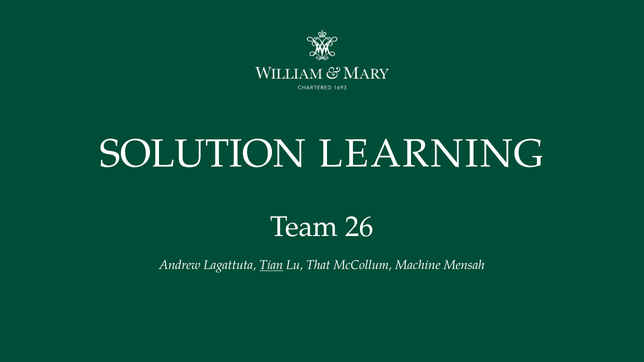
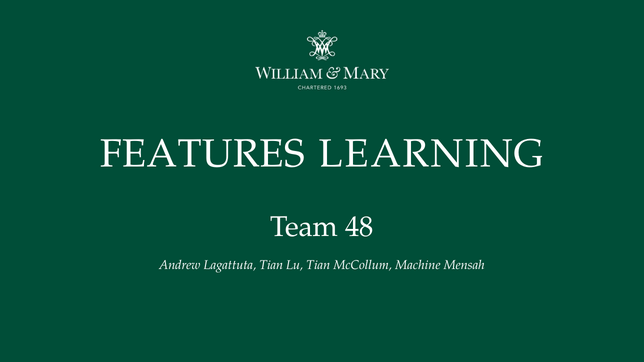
SOLUTION: SOLUTION -> FEATURES
26: 26 -> 48
Tian at (271, 265) underline: present -> none
Lu That: That -> Tian
